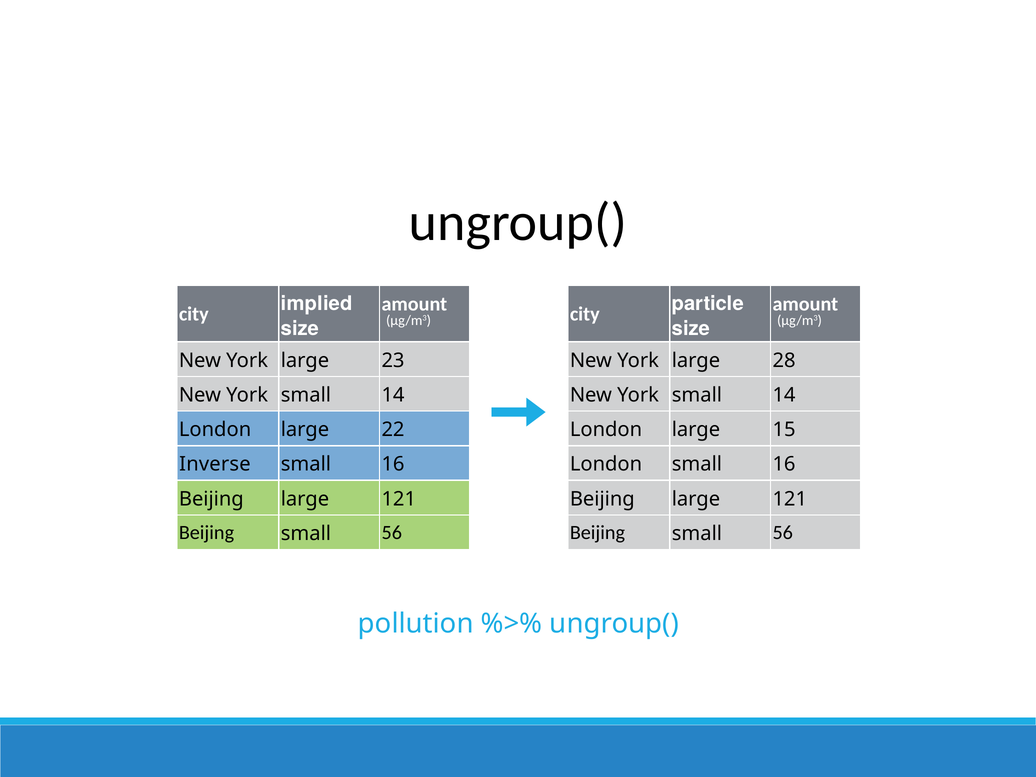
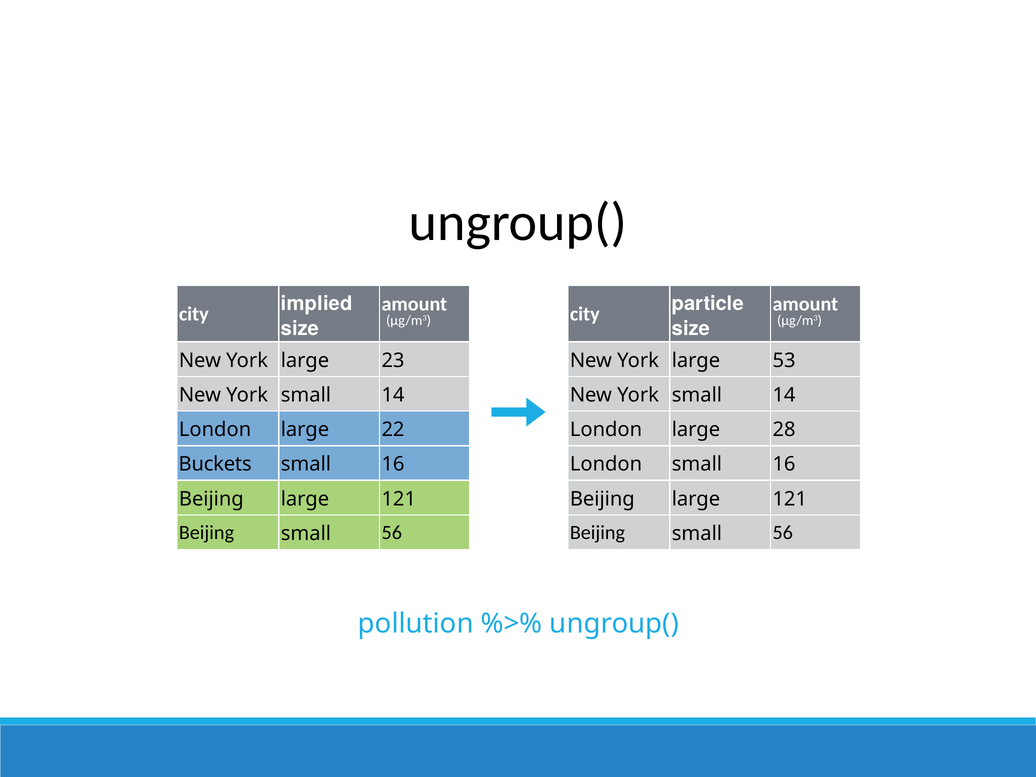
28: 28 -> 53
15: 15 -> 28
Inverse: Inverse -> Buckets
